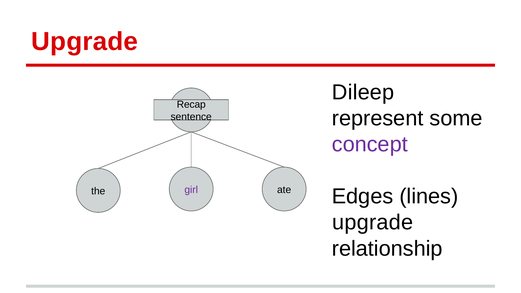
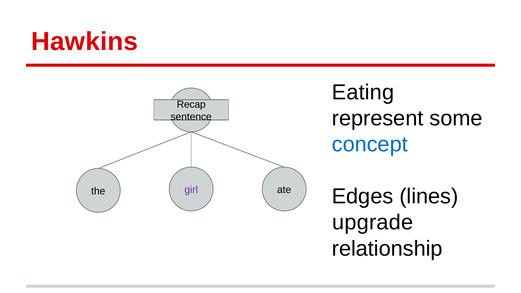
Upgrade at (85, 42): Upgrade -> Hawkins
Dileep: Dileep -> Eating
concept colour: purple -> blue
